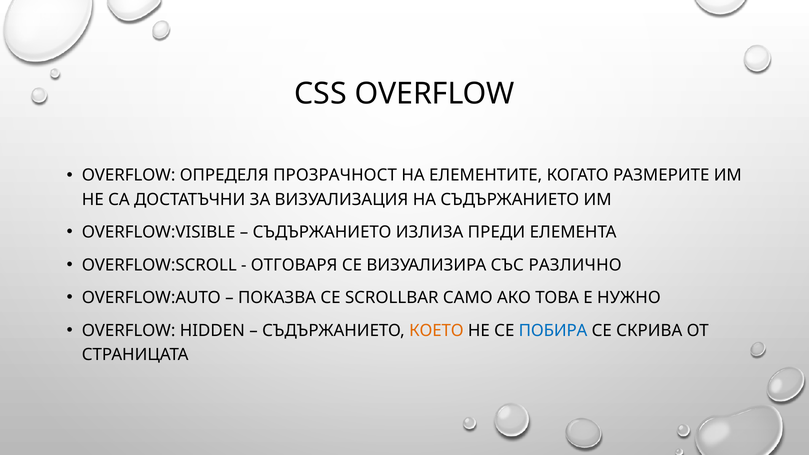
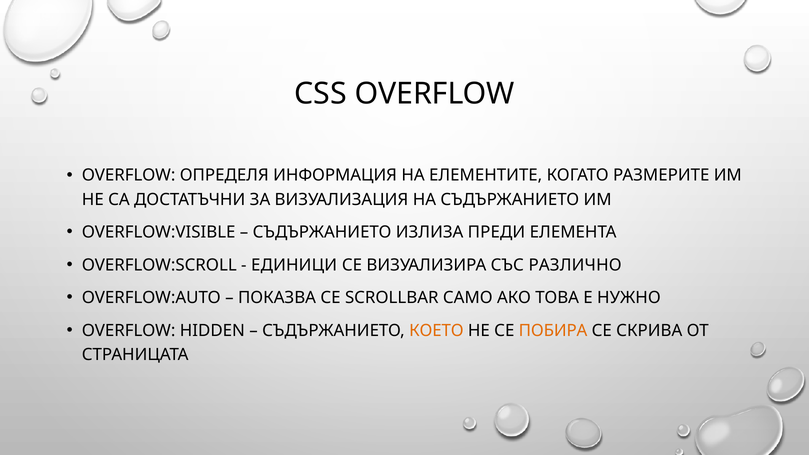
ПРОЗРАЧНОСТ: ПРОЗРАЧНОСТ -> ИНФОРМАЦИЯ
ОТГОВАРЯ: ОТГОВАРЯ -> ЕДИНИЦИ
ПОБИРА colour: blue -> orange
